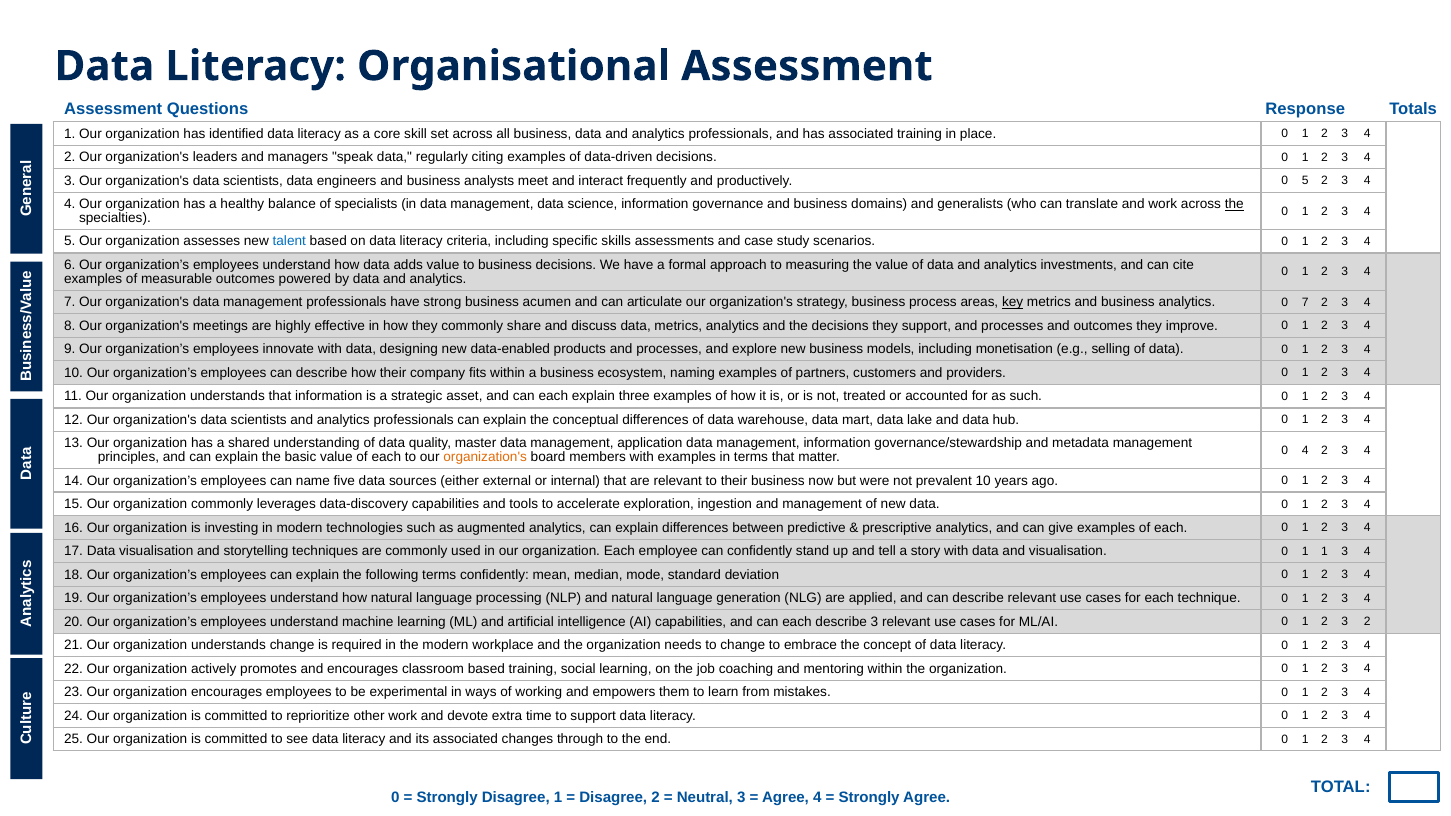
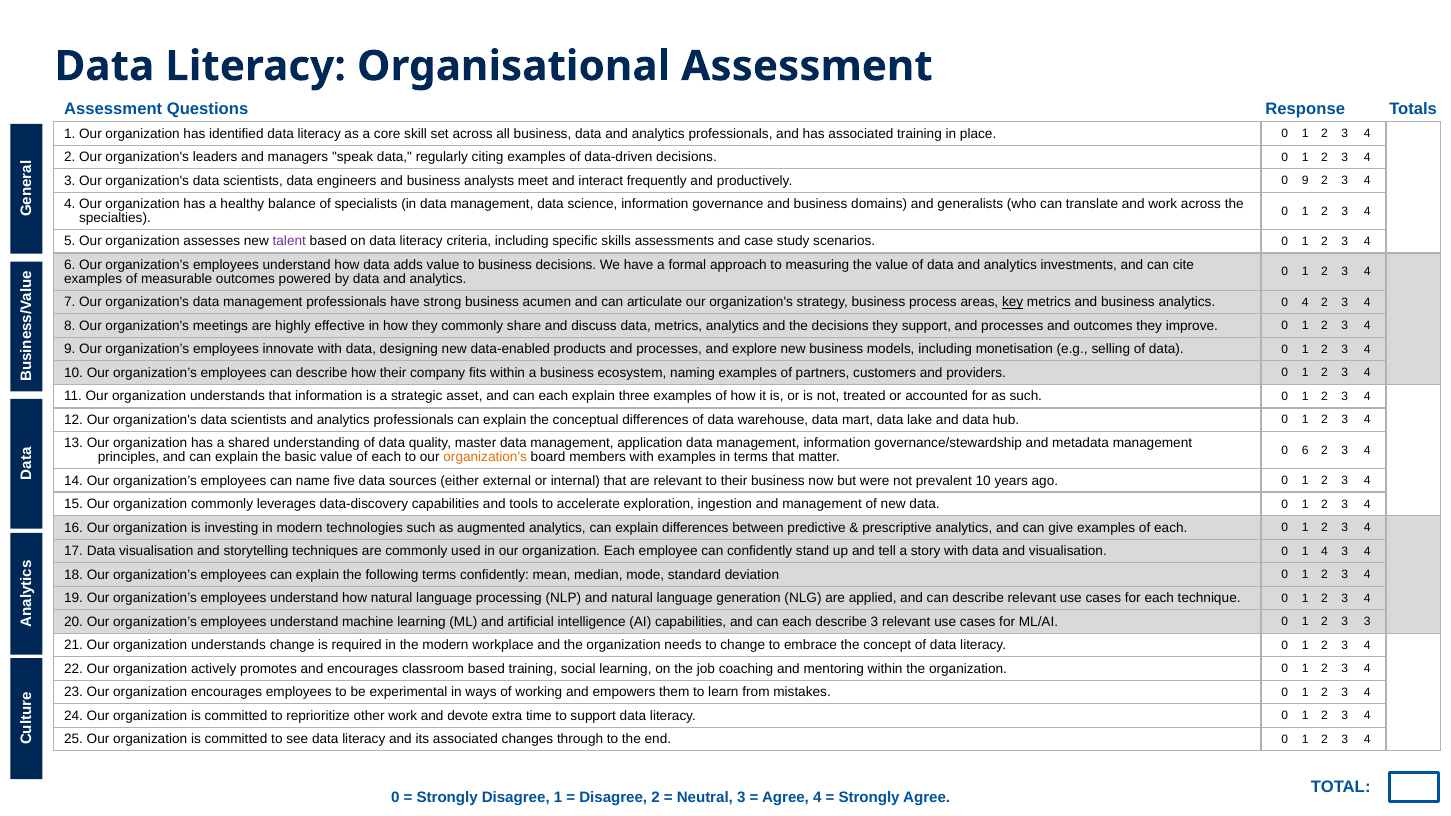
0 5: 5 -> 9
the at (1234, 204) underline: present -> none
talent colour: blue -> purple
0 7: 7 -> 4
0 4: 4 -> 6
1 1: 1 -> 4
3 2: 2 -> 3
